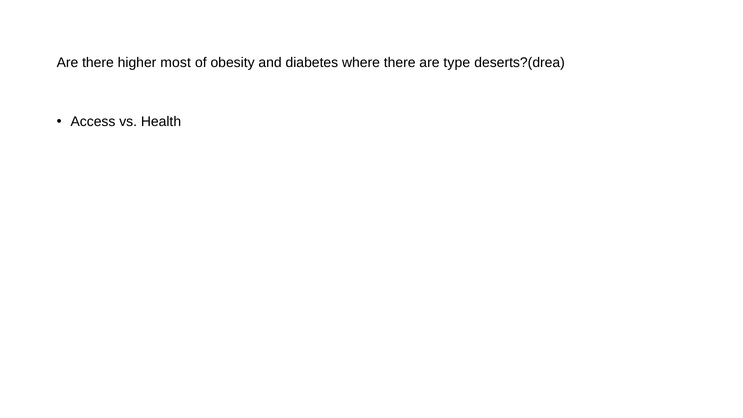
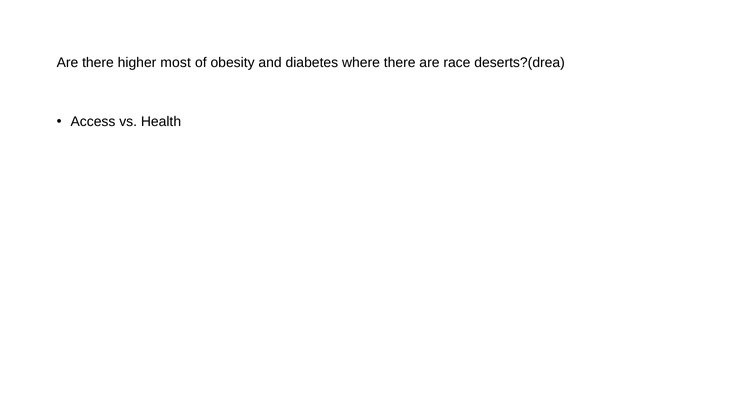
type: type -> race
